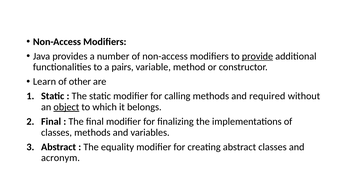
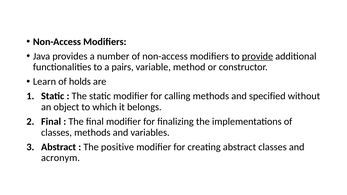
other: other -> holds
required: required -> specified
object underline: present -> none
equality: equality -> positive
